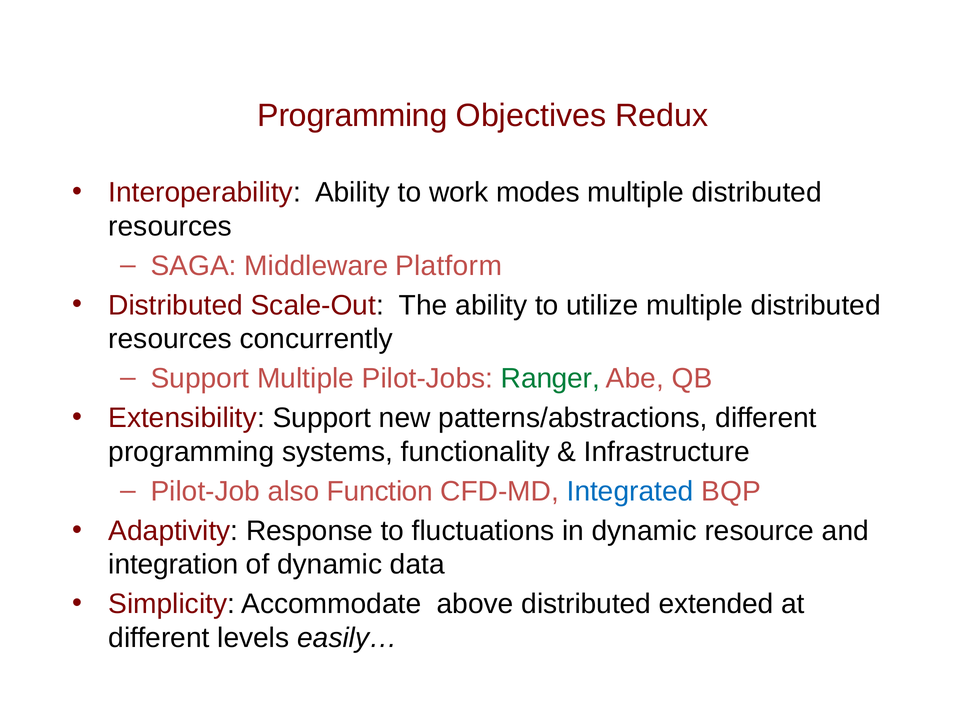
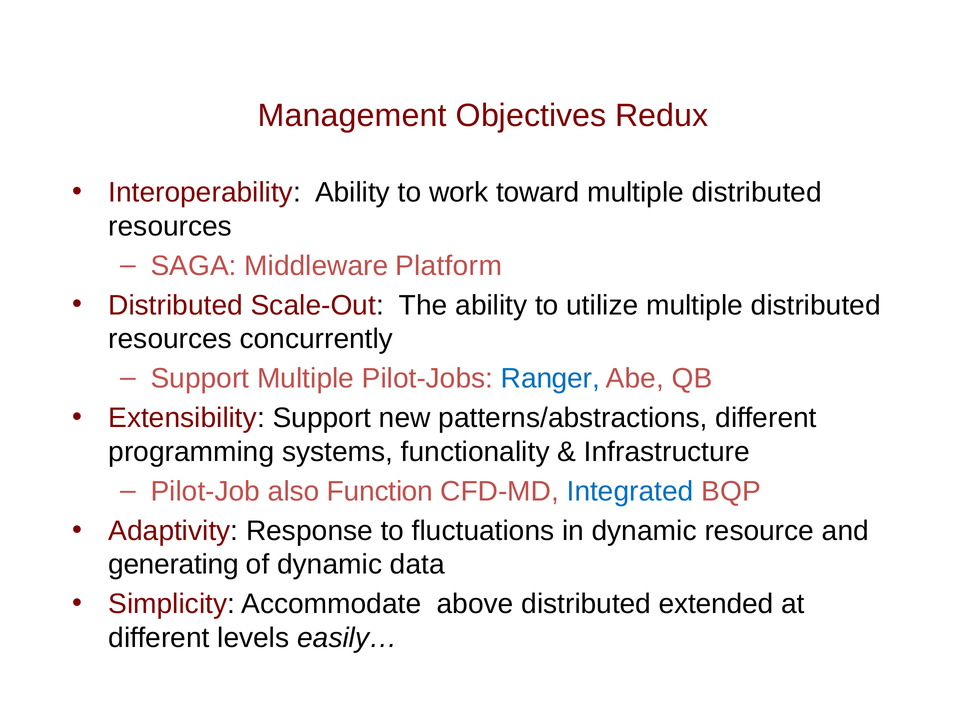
Programming at (352, 115): Programming -> Management
modes: modes -> toward
Ranger colour: green -> blue
integration: integration -> generating
